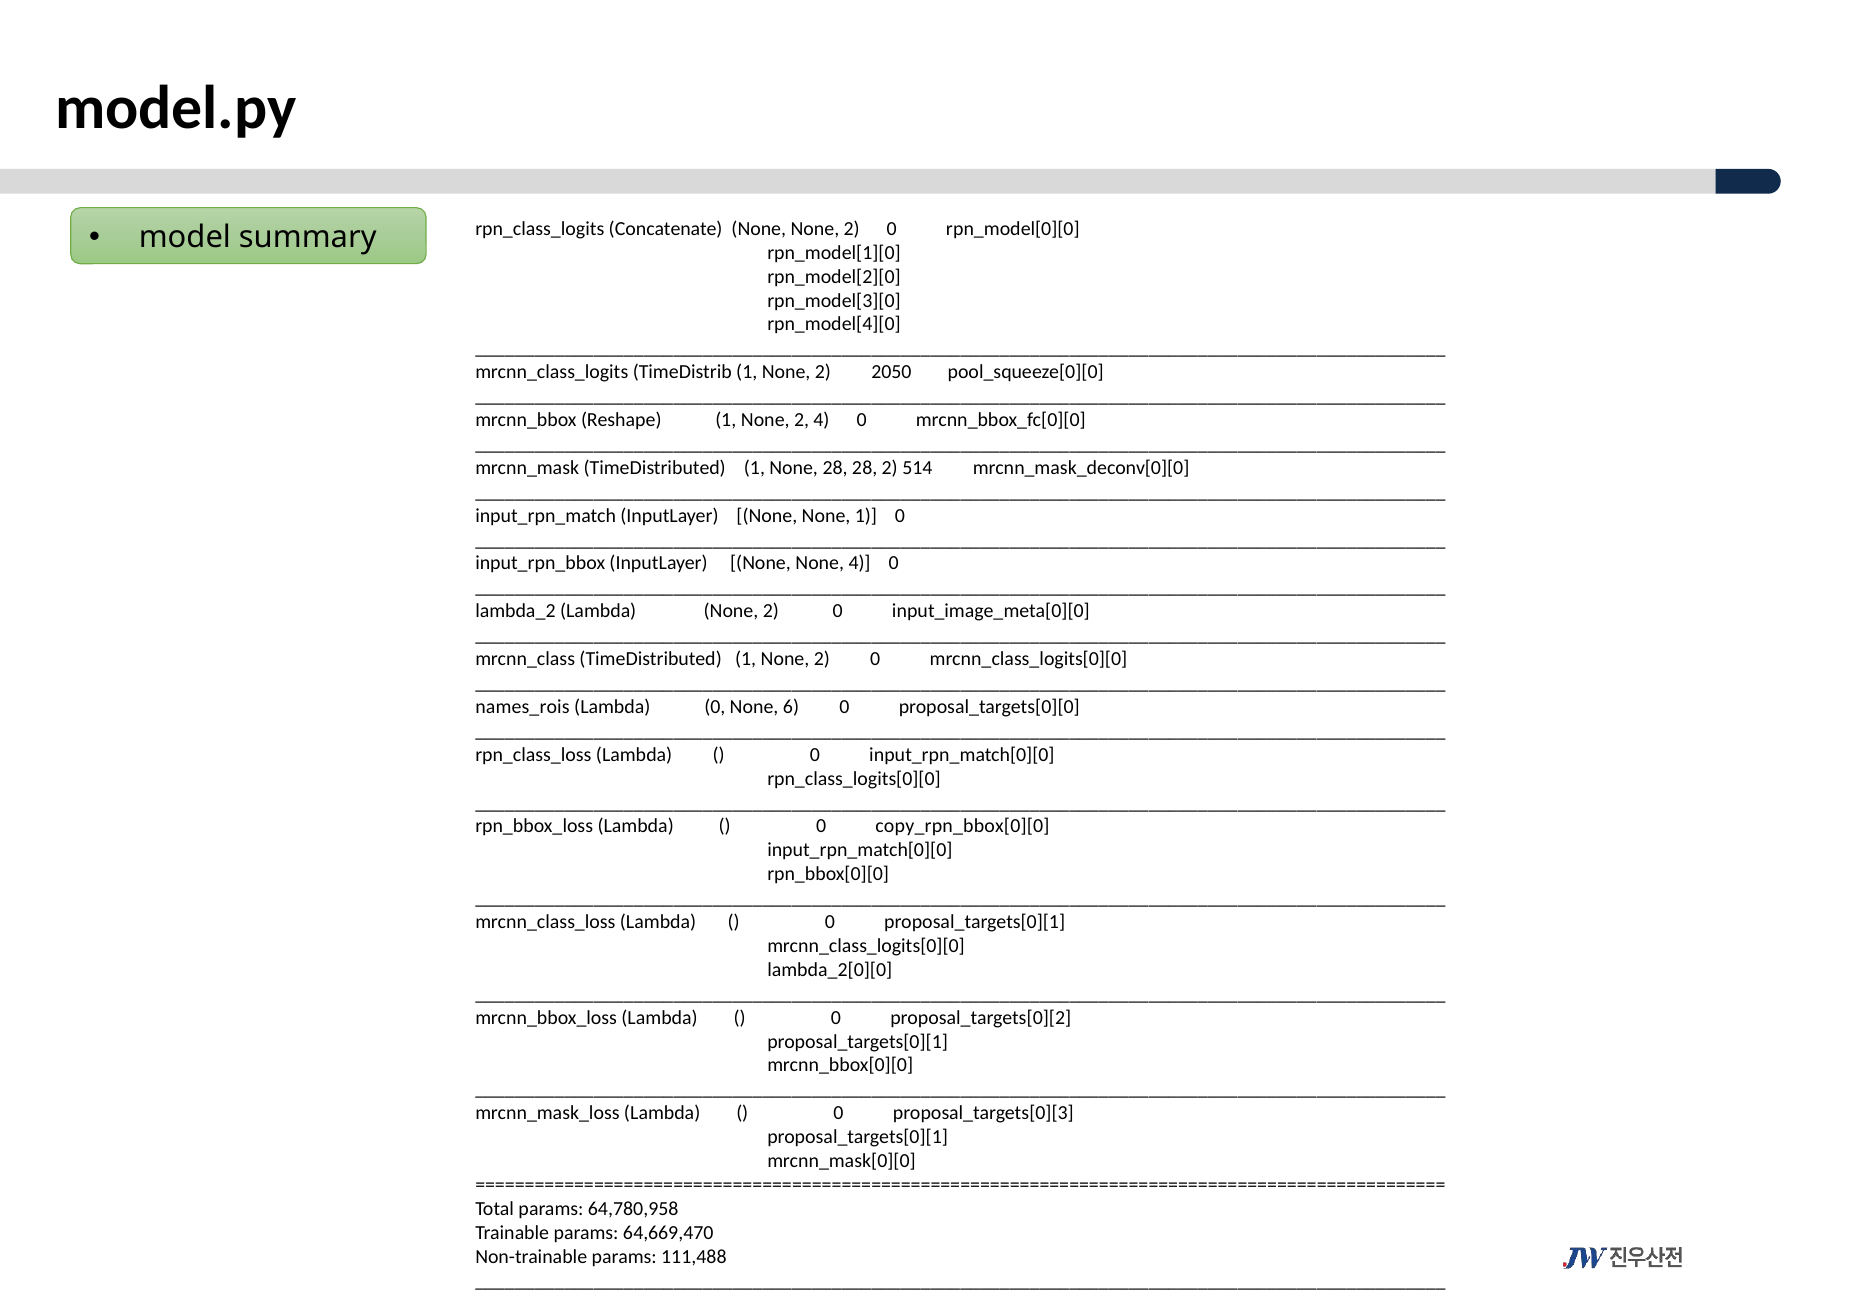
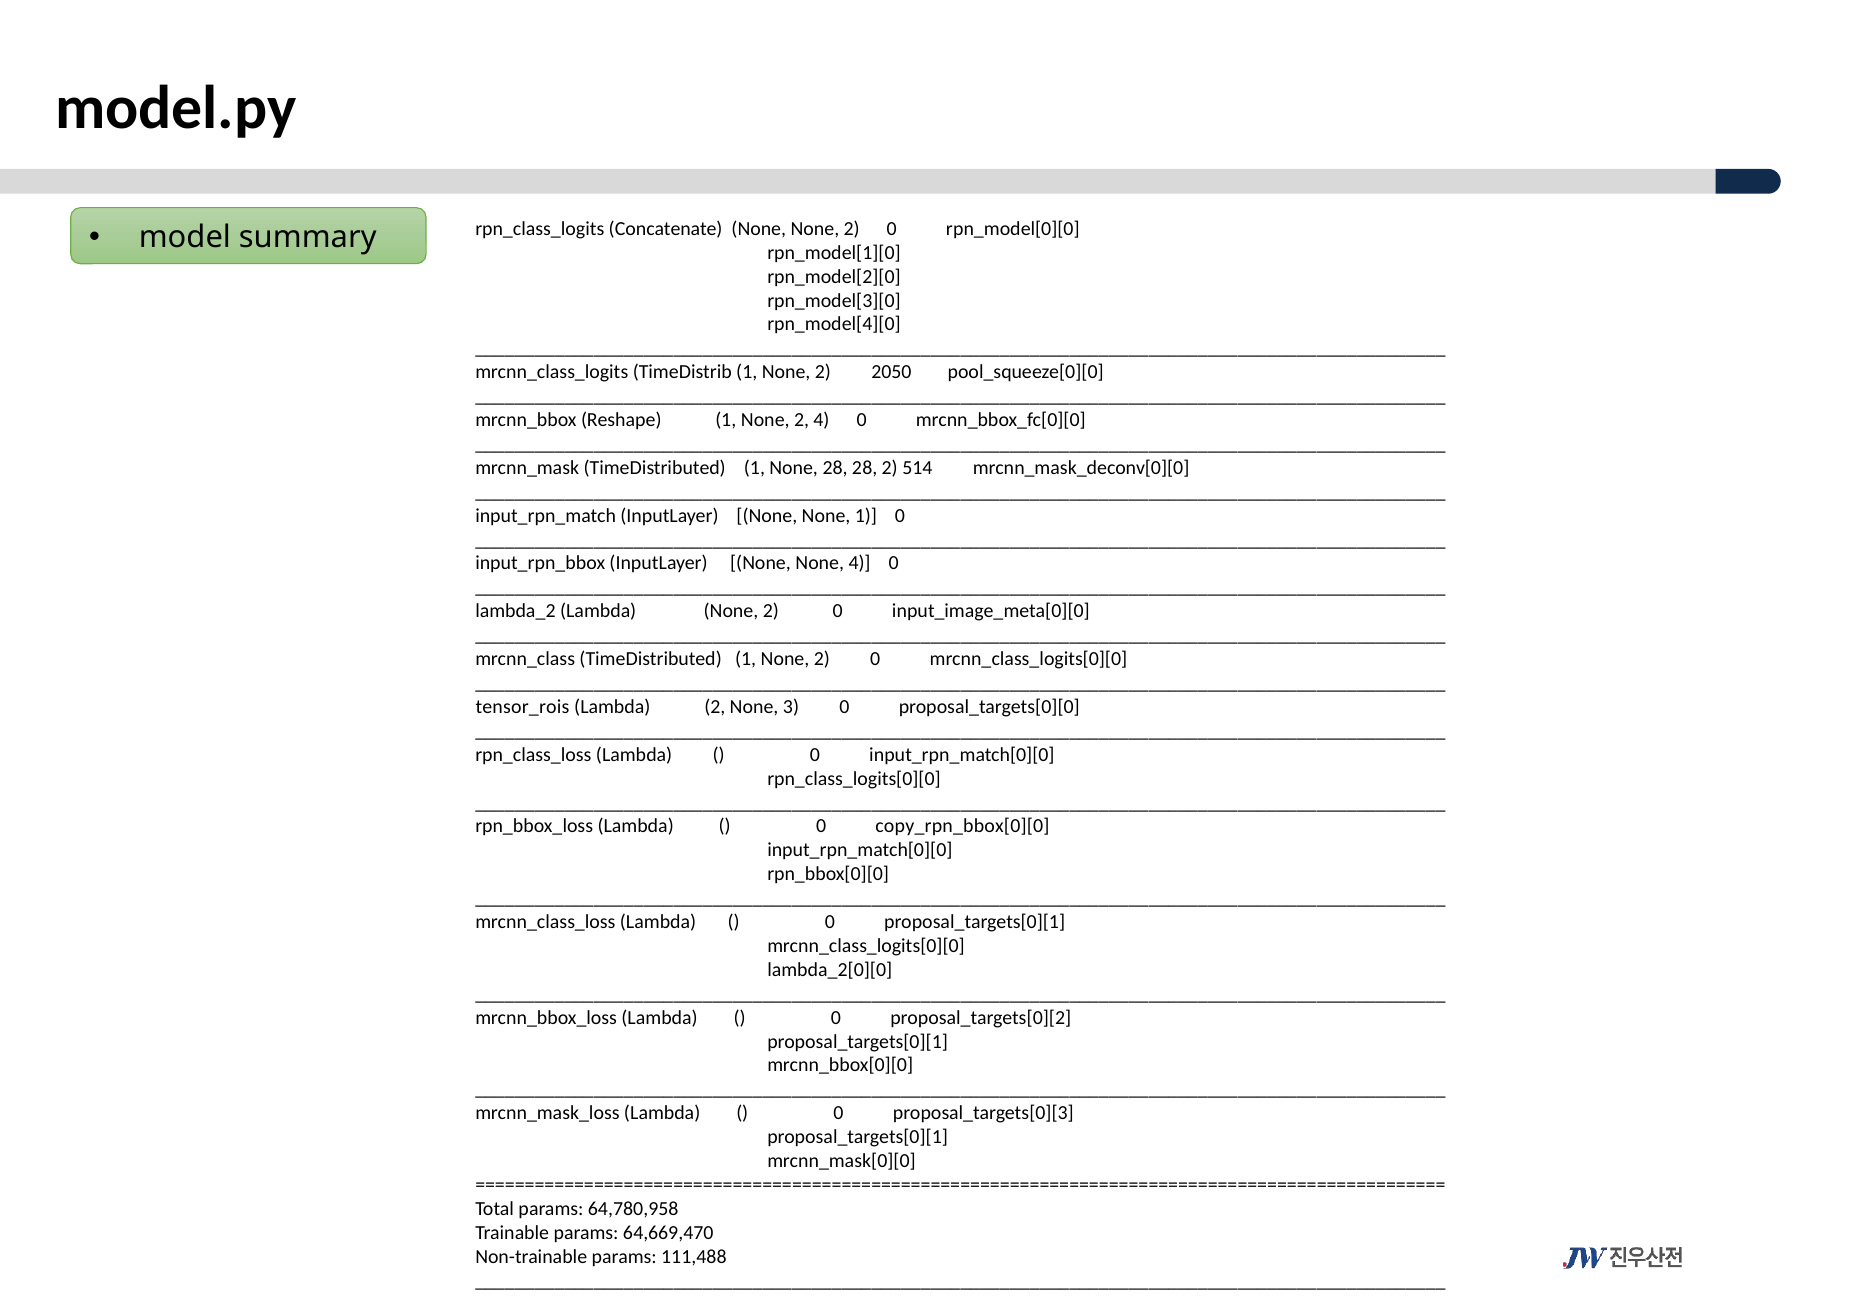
names_rois: names_rois -> tensor_rois
Lambda 0: 0 -> 2
6: 6 -> 3
